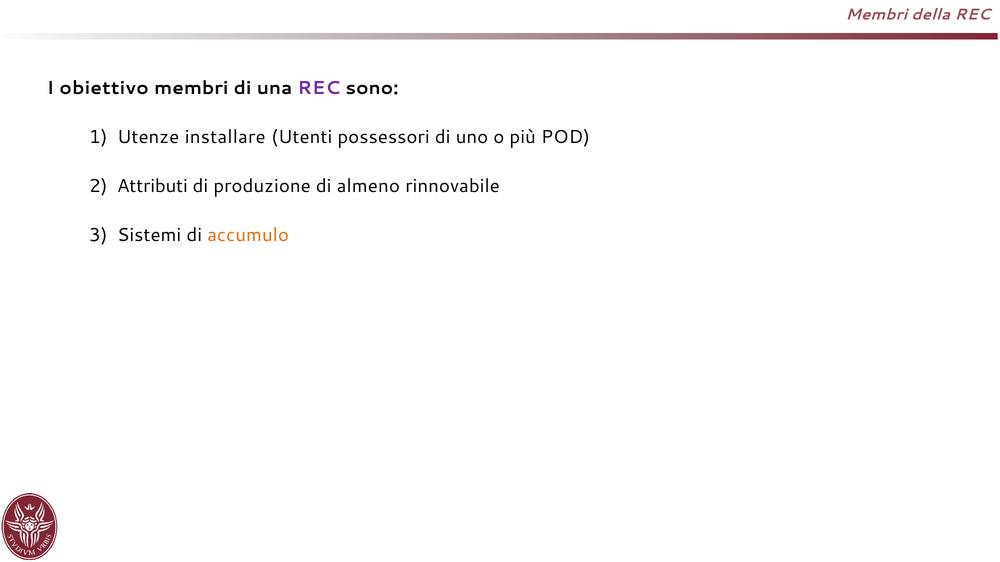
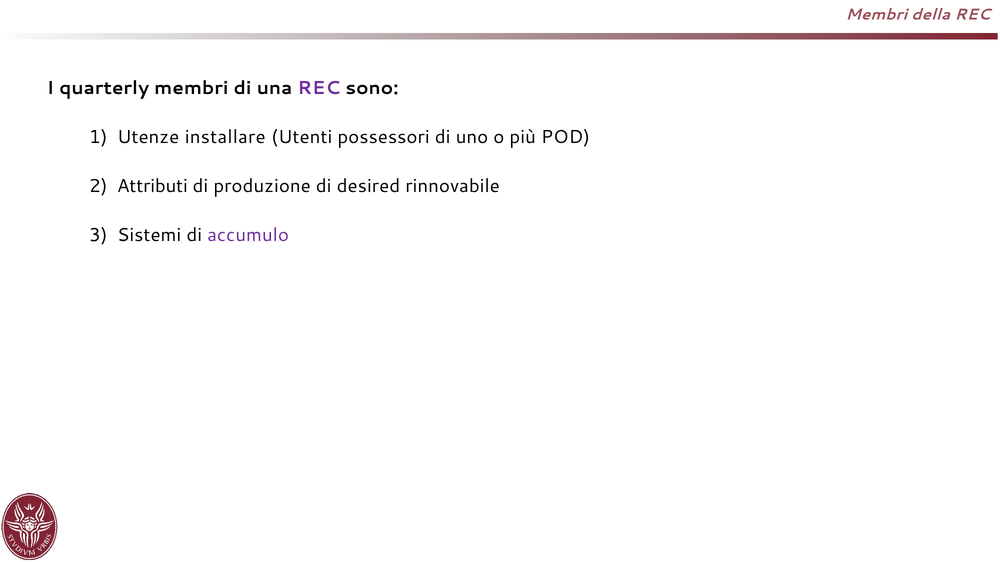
obiettivo: obiettivo -> quarterly
almeno: almeno -> desired
accumulo colour: orange -> purple
